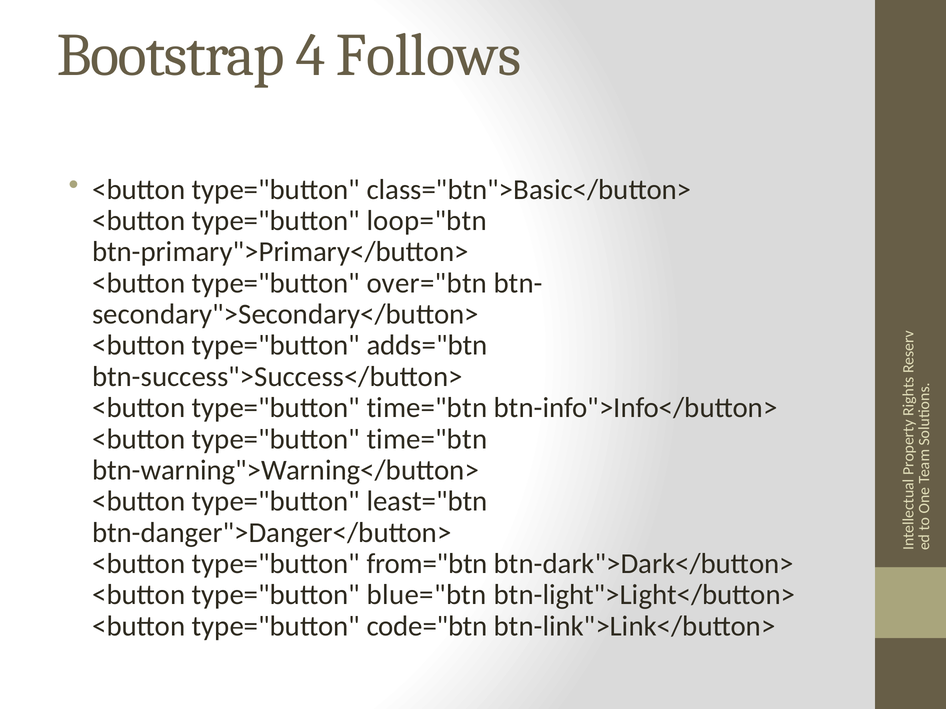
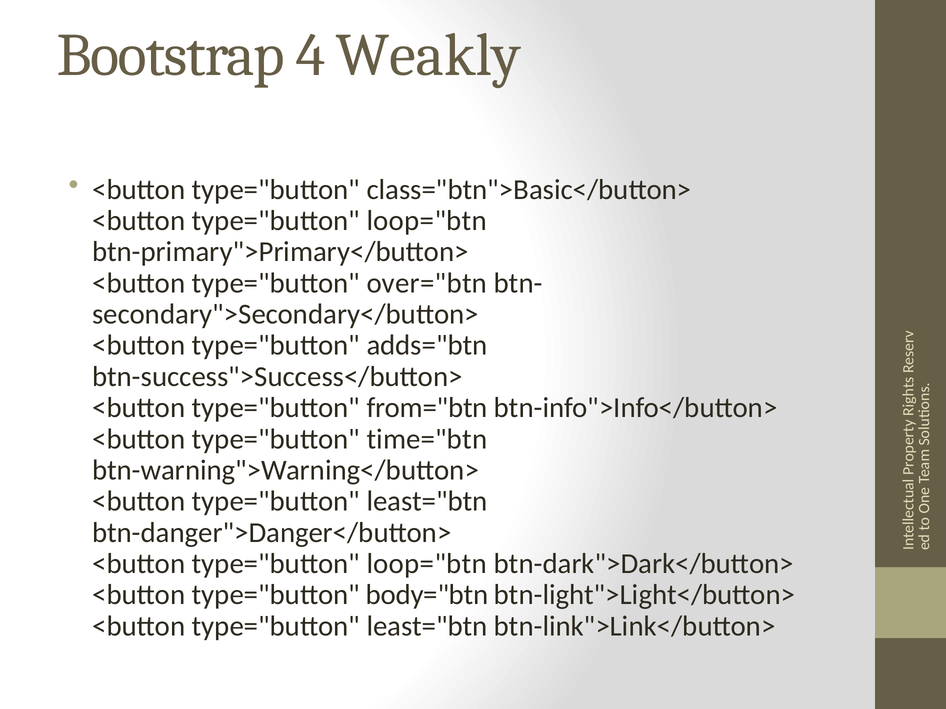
Follows: Follows -> Weakly
time="btn at (427, 408): time="btn -> from="btn
from="btn at (427, 564): from="btn -> loop="btn
blue="btn: blue="btn -> body="btn
code="btn at (427, 627): code="btn -> least="btn
